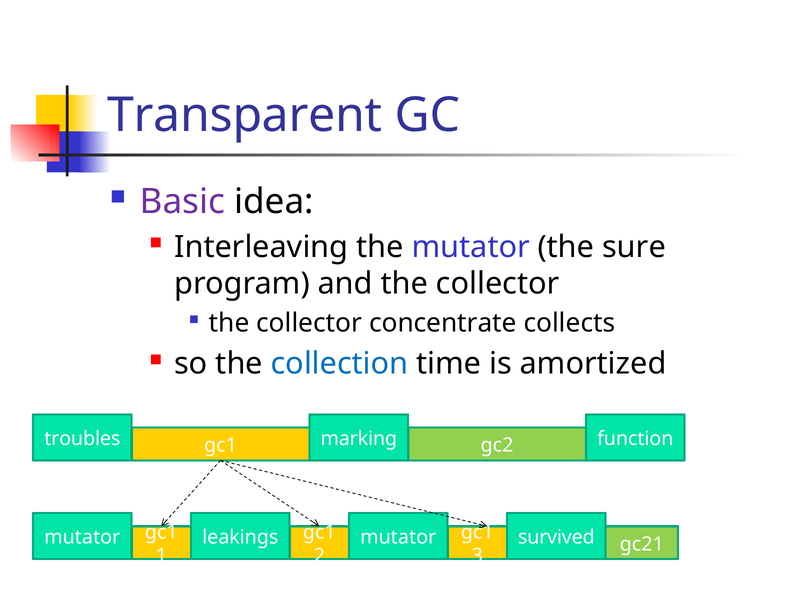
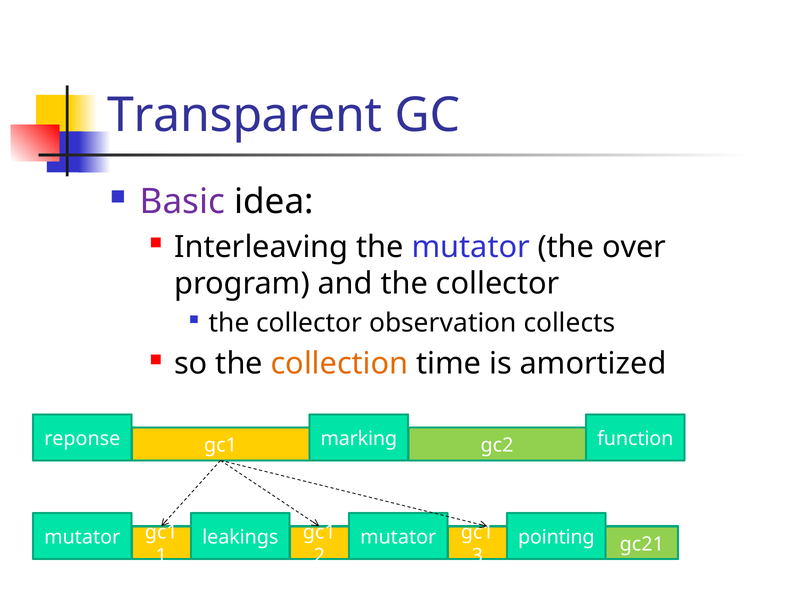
sure: sure -> over
concentrate: concentrate -> observation
collection colour: blue -> orange
troubles: troubles -> reponse
survived: survived -> pointing
